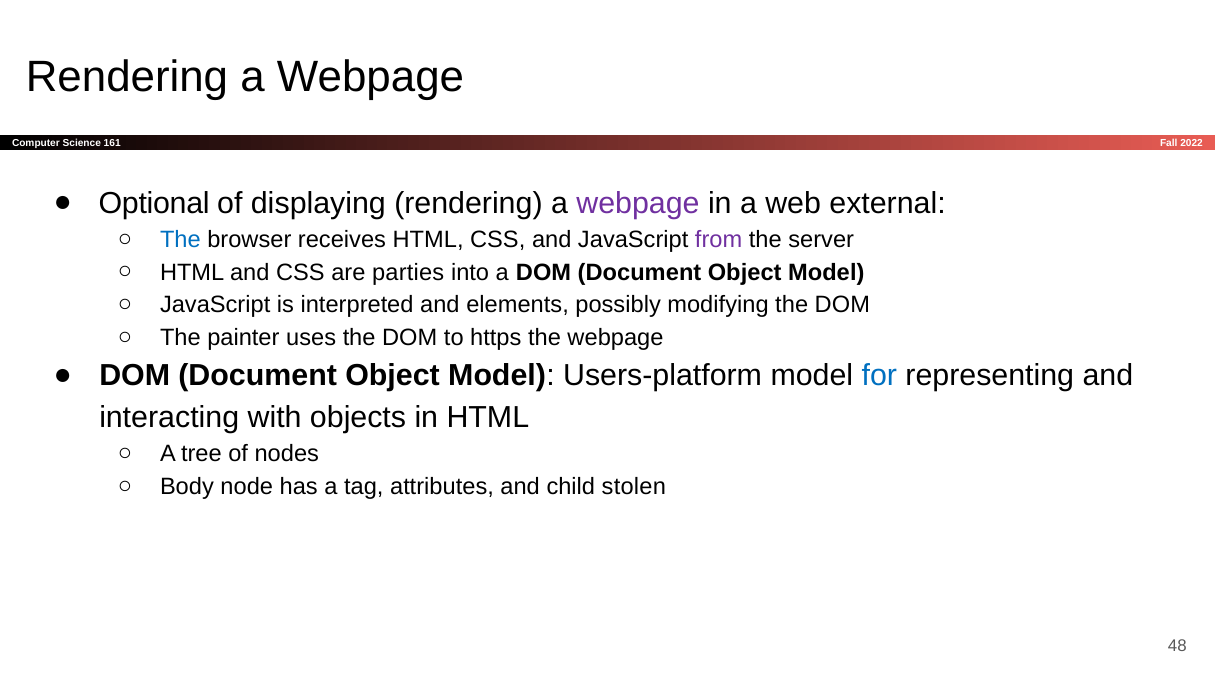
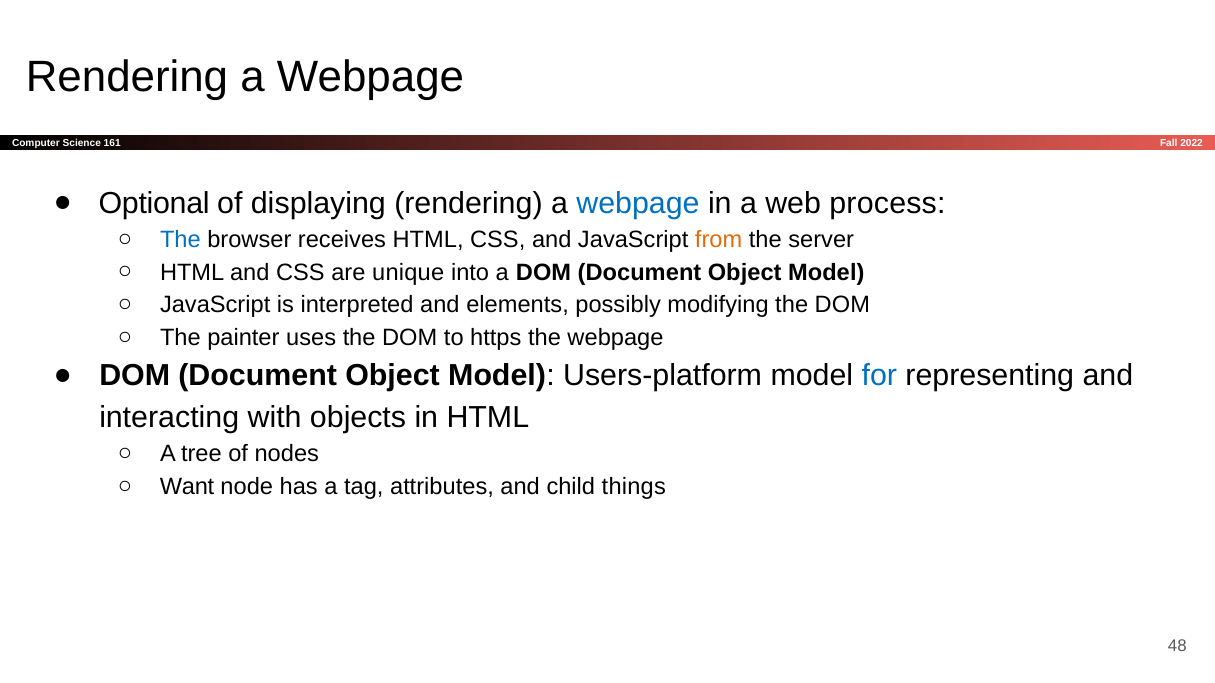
webpage at (638, 204) colour: purple -> blue
external: external -> process
from colour: purple -> orange
parties: parties -> unique
Body: Body -> Want
stolen: stolen -> things
